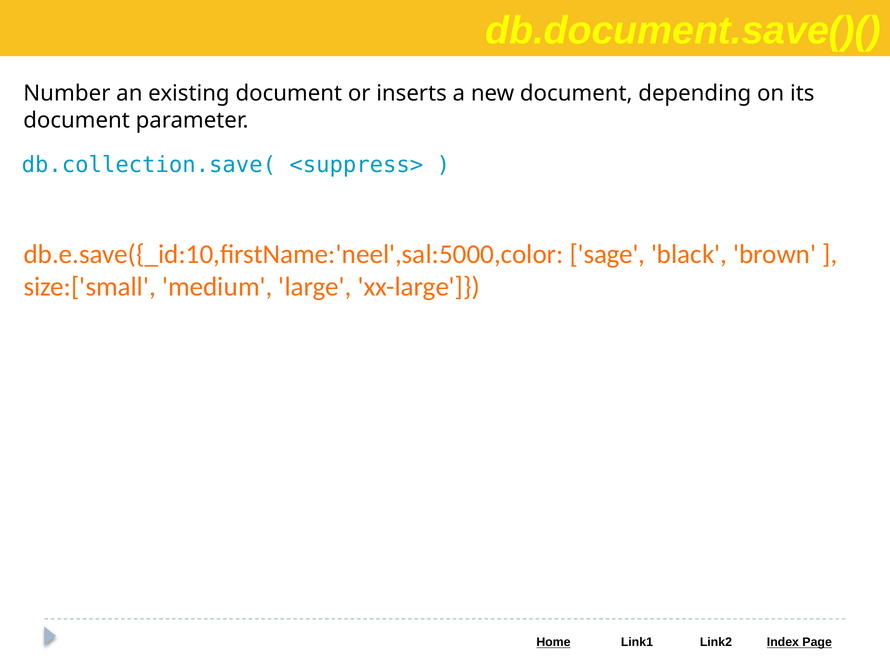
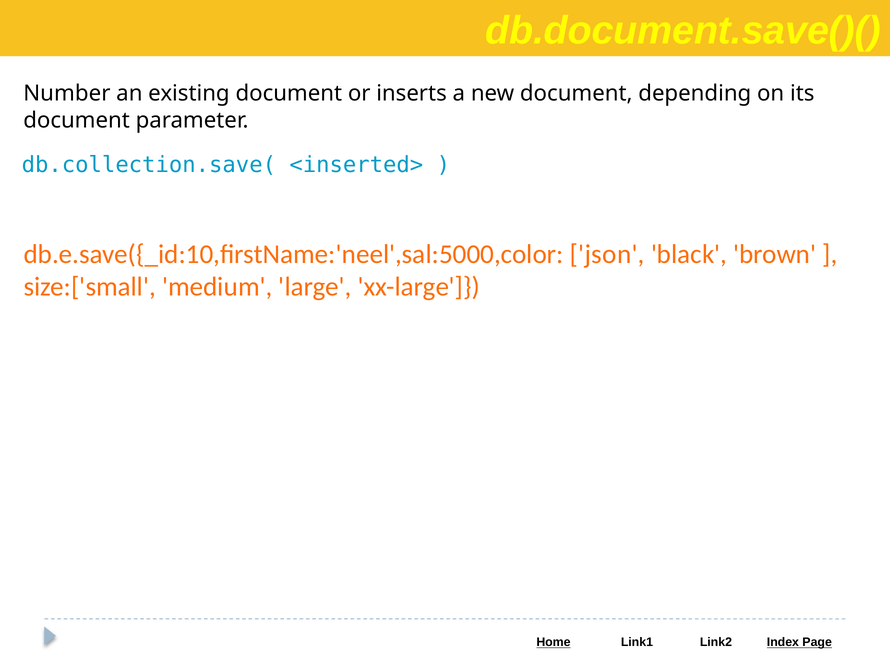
<suppress>: <suppress> -> <inserted>
sage: sage -> json
